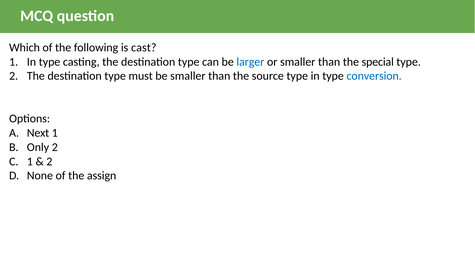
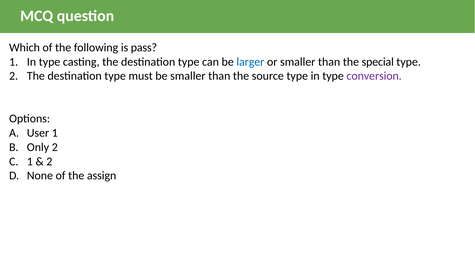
cast: cast -> pass
conversion colour: blue -> purple
Next: Next -> User
